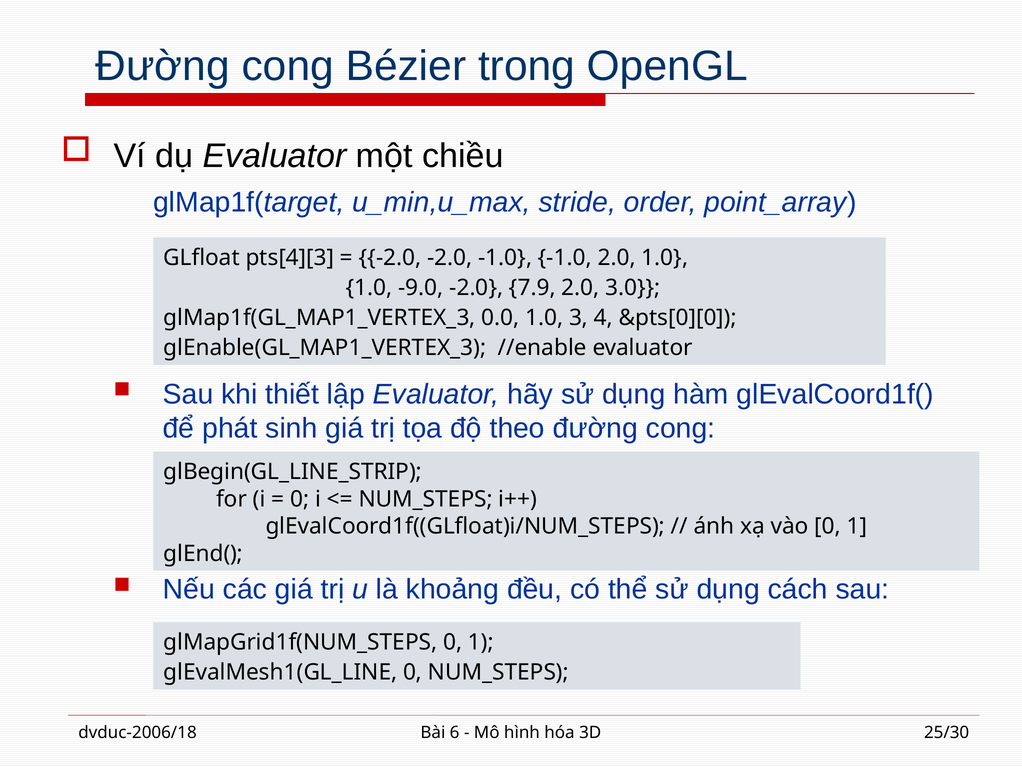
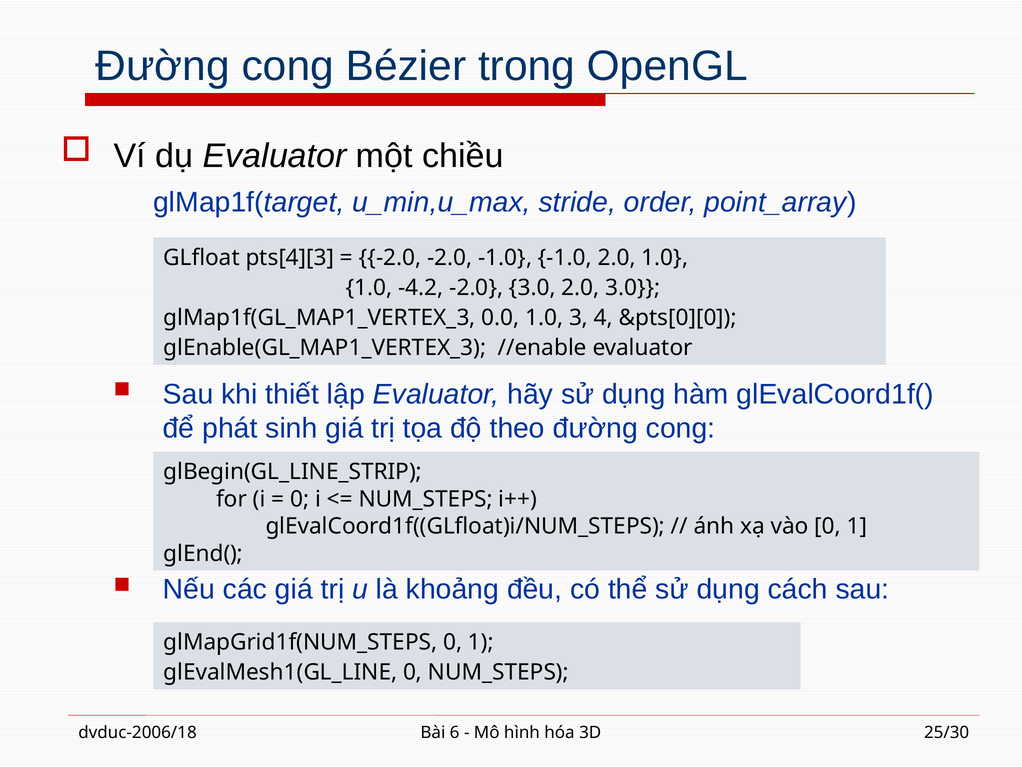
-9.0: -9.0 -> -4.2
-2.0 7.9: 7.9 -> 3.0
